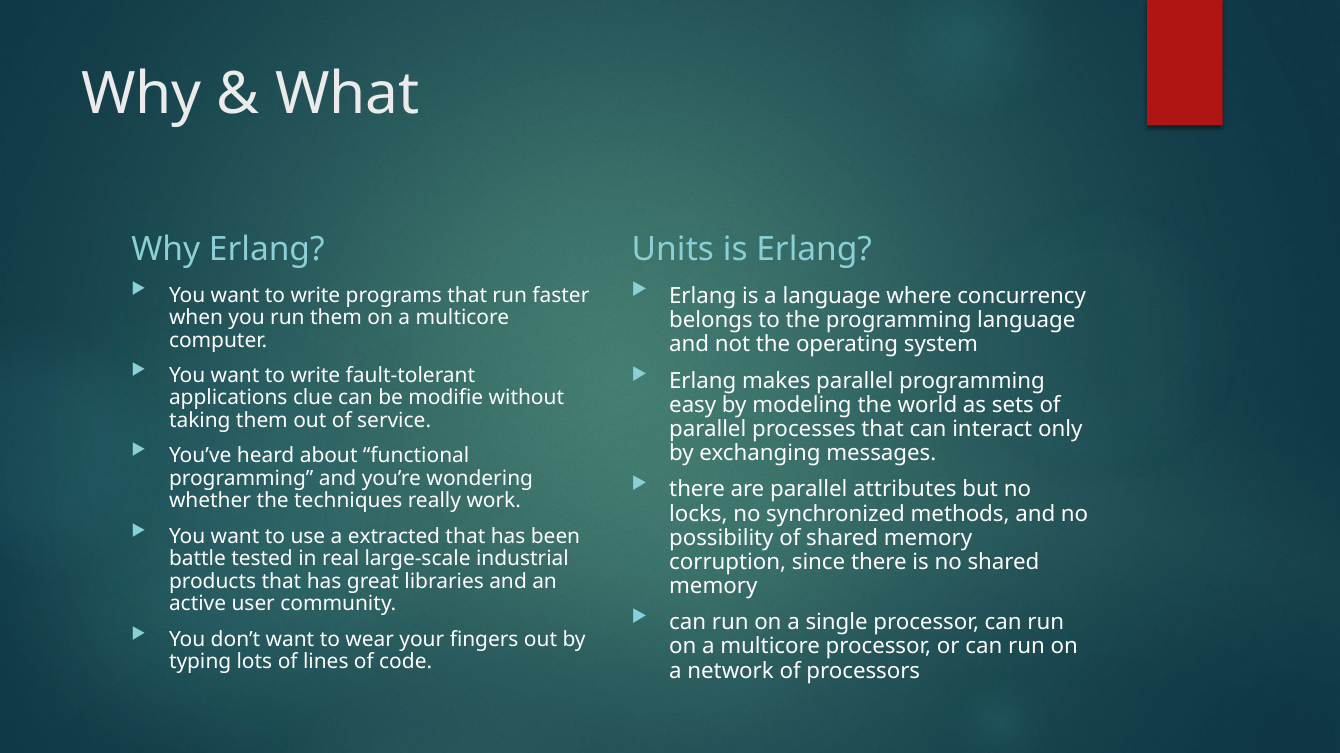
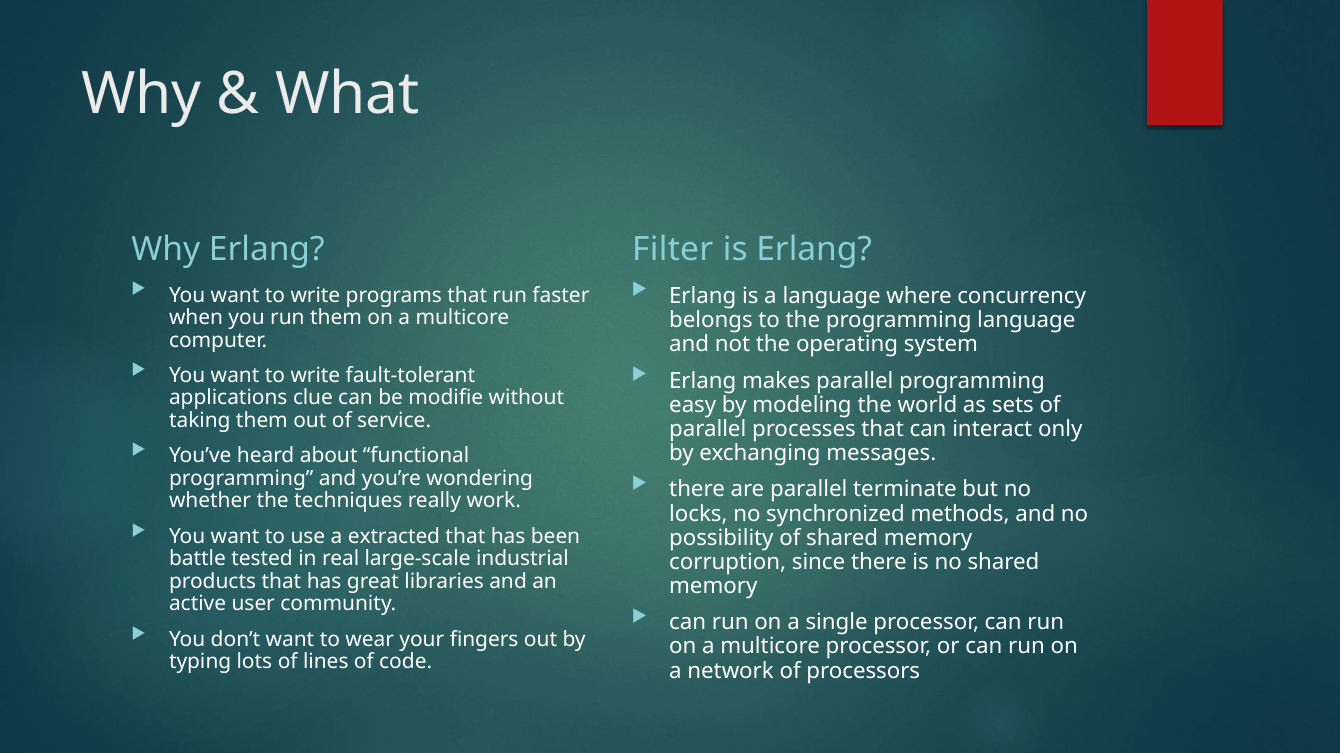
Units: Units -> Filter
attributes: attributes -> terminate
